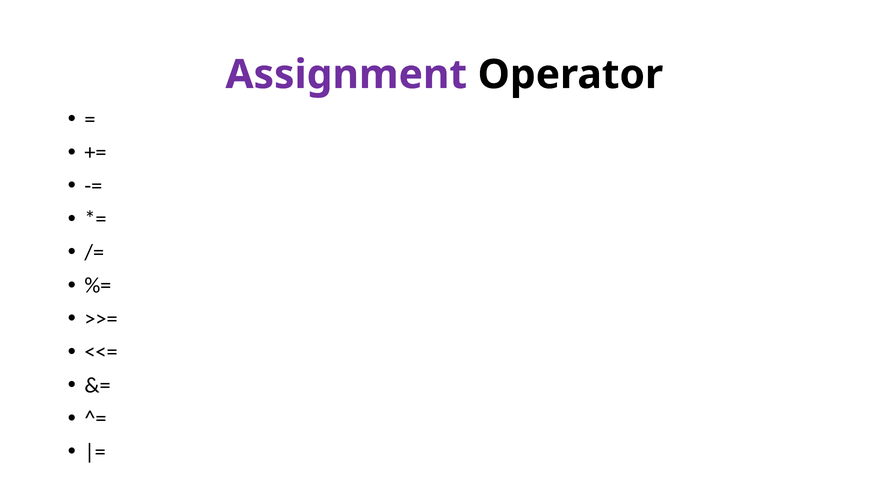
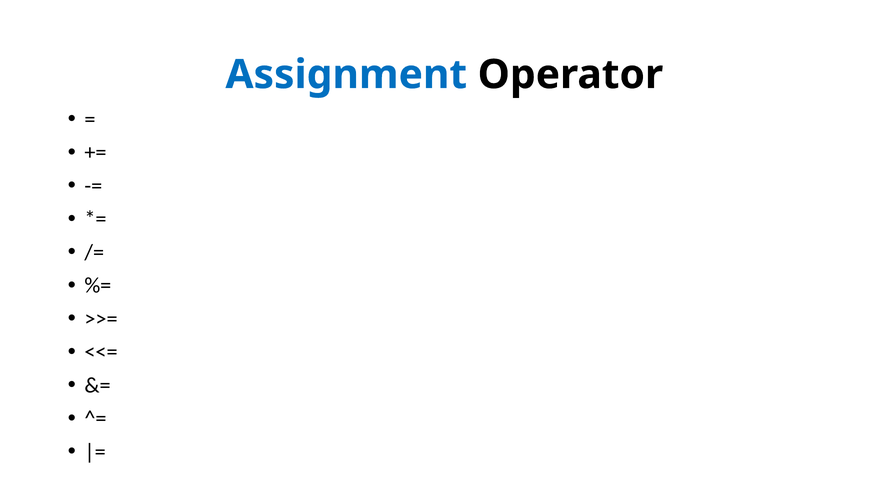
Assignment colour: purple -> blue
